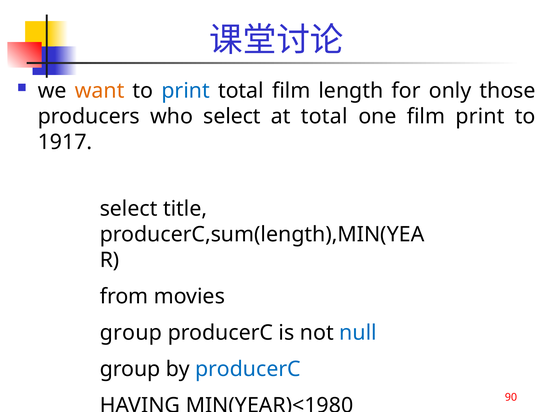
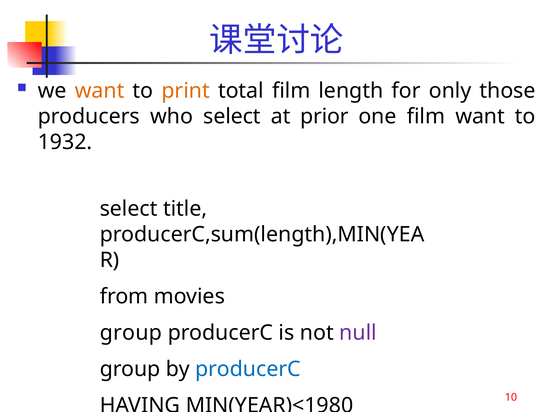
print at (186, 91) colour: blue -> orange
at total: total -> prior
film print: print -> want
1917: 1917 -> 1932
null colour: blue -> purple
90: 90 -> 10
